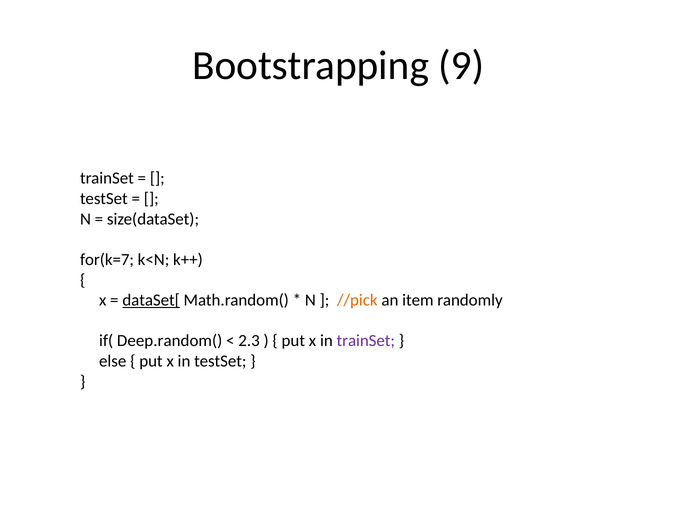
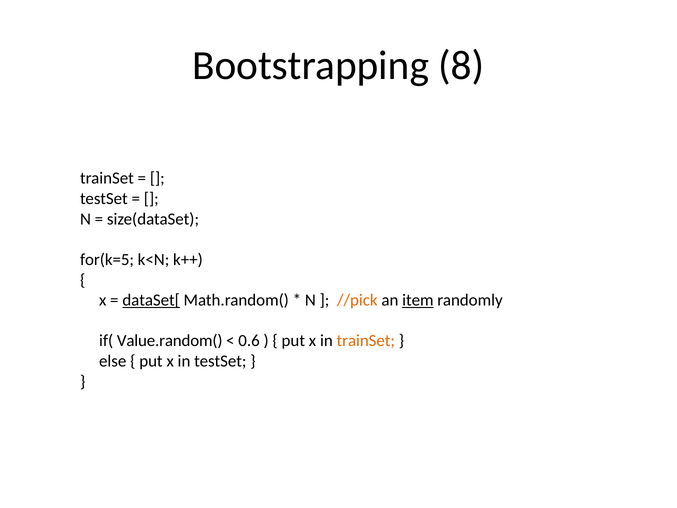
9: 9 -> 8
for(k=7: for(k=7 -> for(k=5
item underline: none -> present
Deep.random(: Deep.random( -> Value.random(
2.3: 2.3 -> 0.6
trainSet at (366, 341) colour: purple -> orange
